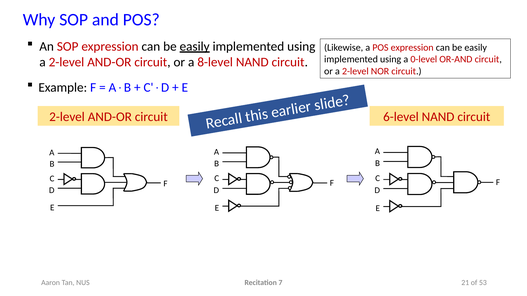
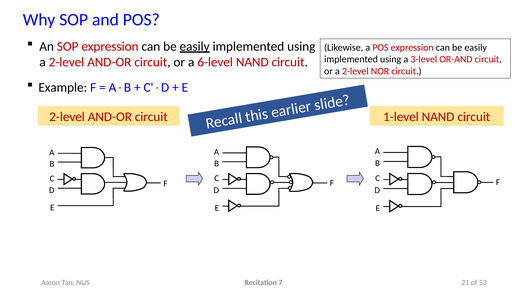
0-level: 0-level -> 3-level
8-level: 8-level -> 6-level
6-level: 6-level -> 1-level
